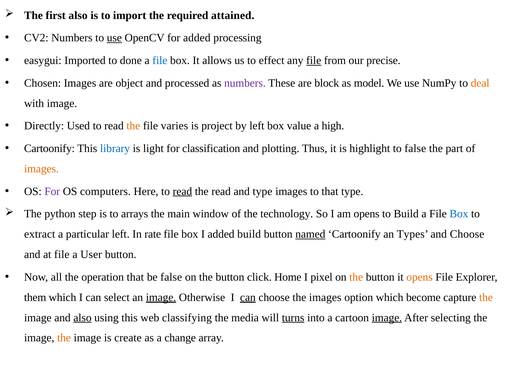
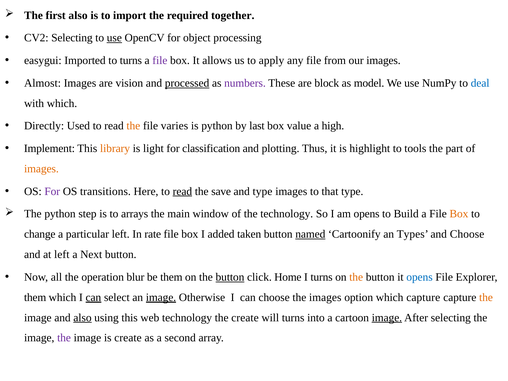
attained: attained -> together
CV2 Numbers: Numbers -> Selecting
for added: added -> object
to done: done -> turns
file at (160, 60) colour: blue -> purple
effect: effect -> apply
file at (314, 60) underline: present -> none
our precise: precise -> images
Chosen: Chosen -> Almost
object: object -> vision
processed underline: none -> present
deal colour: orange -> blue
with image: image -> which
is project: project -> python
by left: left -> last
Cartoonify at (49, 148): Cartoonify -> Implement
library colour: blue -> orange
to false: false -> tools
computers: computers -> transitions
the read: read -> save
Box at (459, 214) colour: blue -> orange
extract: extract -> change
added build: build -> taken
at file: file -> left
User: User -> Next
operation that: that -> blur
be false: false -> them
button at (230, 277) underline: none -> present
I pixel: pixel -> turns
opens at (420, 277) colour: orange -> blue
can at (93, 297) underline: none -> present
can at (248, 297) underline: present -> none
which become: become -> capture
web classifying: classifying -> technology
the media: media -> create
turns at (293, 318) underline: present -> none
the at (64, 338) colour: orange -> purple
change: change -> second
